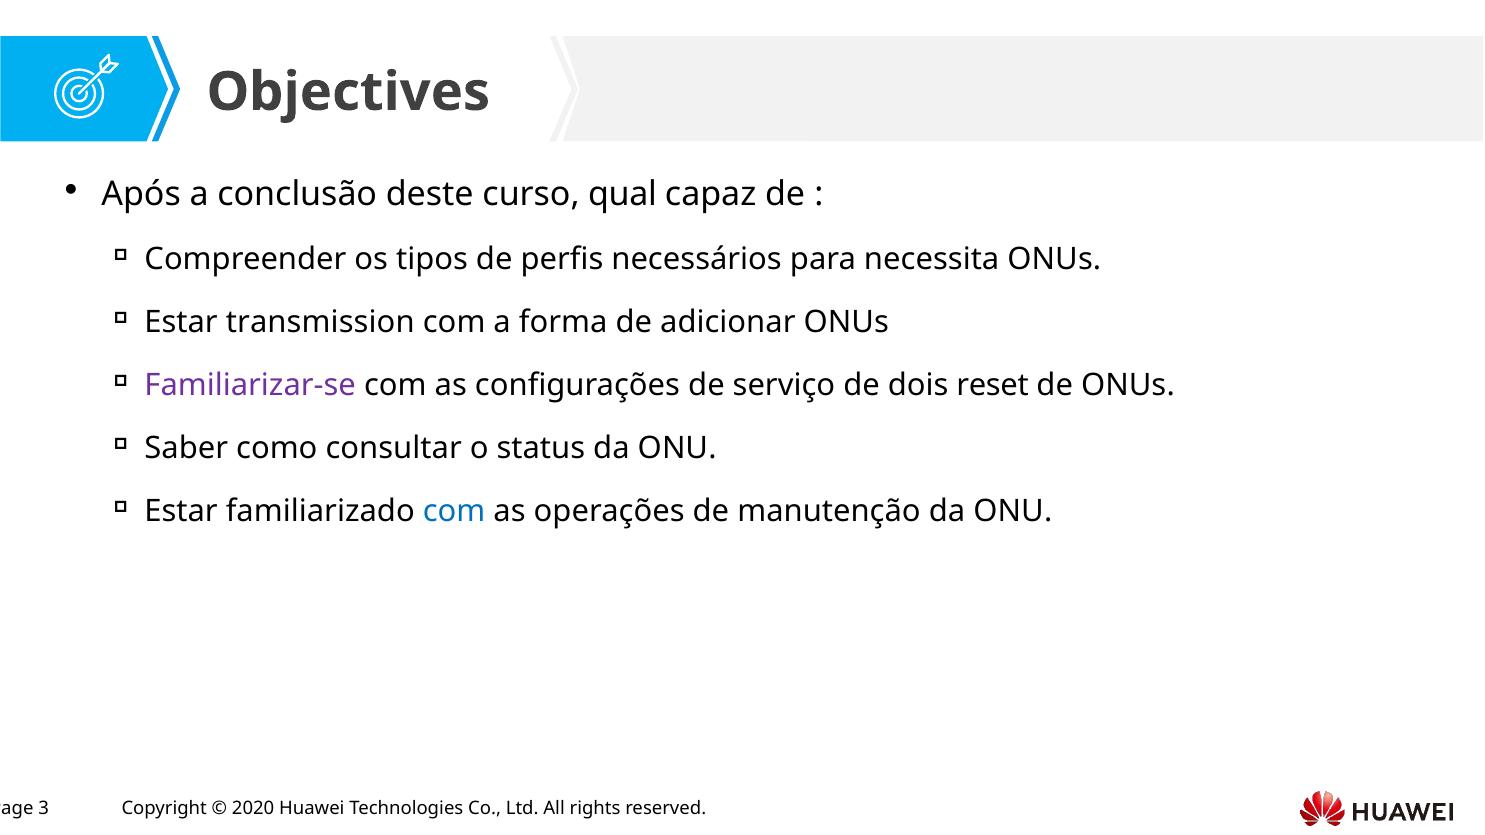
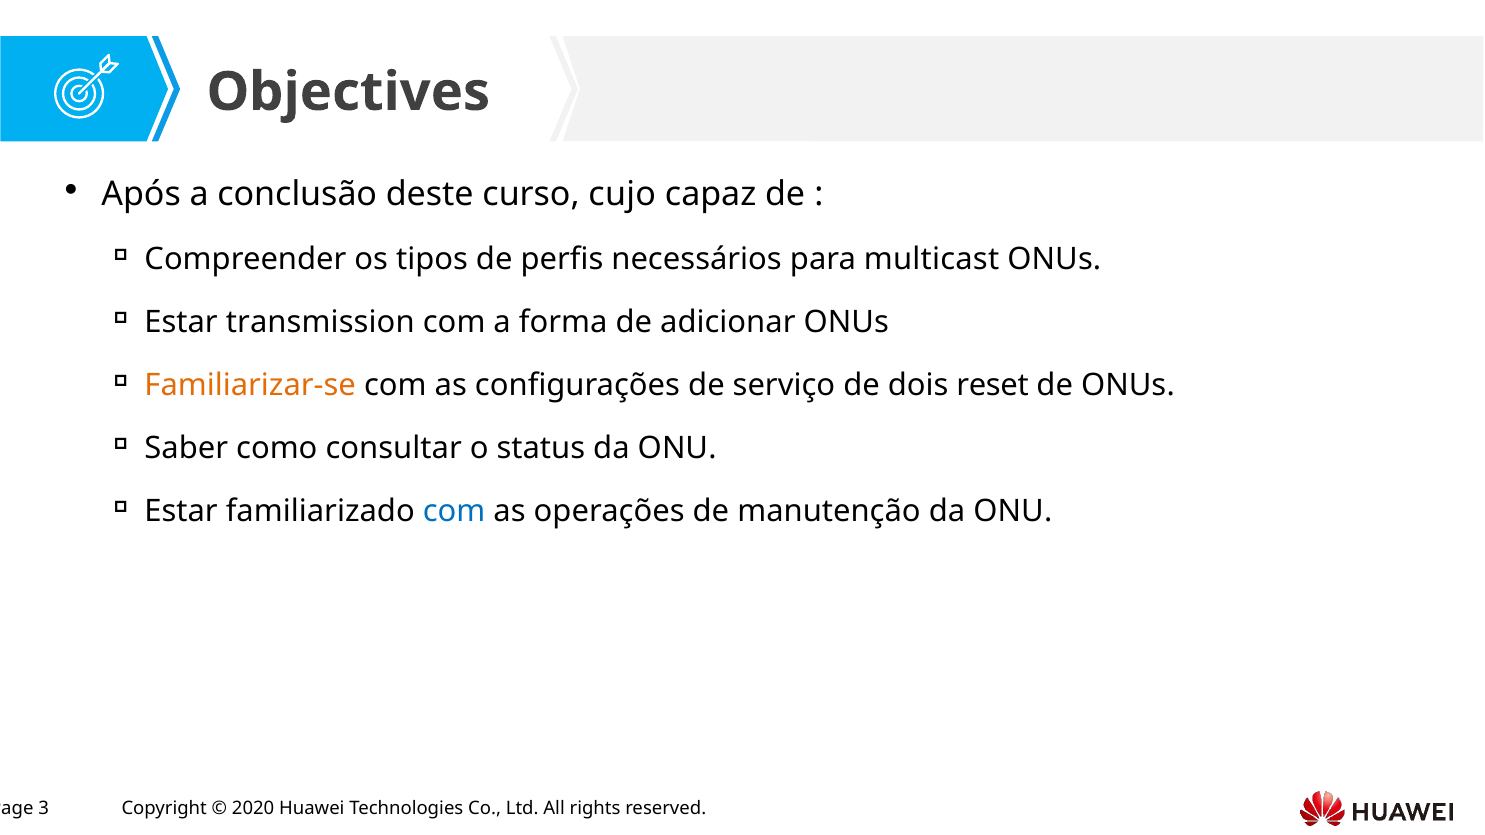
qual: qual -> cujo
necessita: necessita -> multicast
Familiarizar-se colour: purple -> orange
